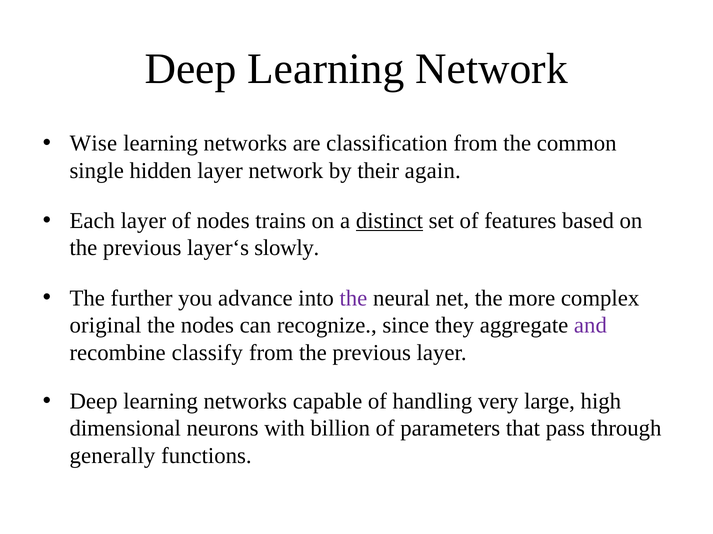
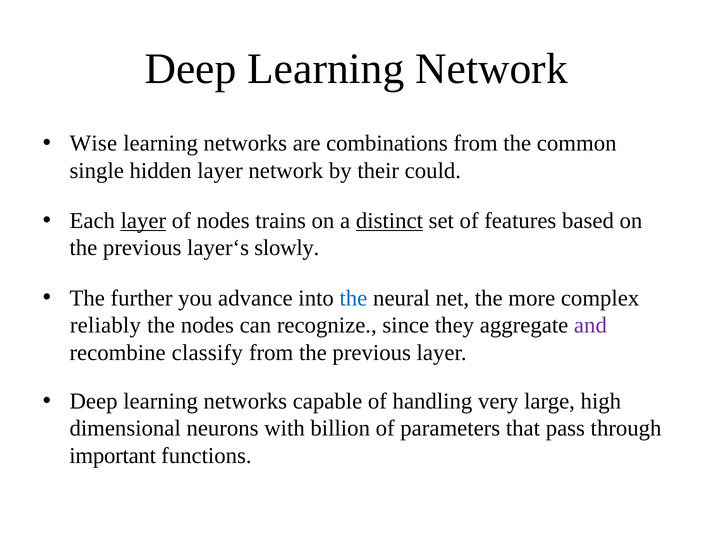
classification: classification -> combinations
again: again -> could
layer at (143, 221) underline: none -> present
the at (353, 298) colour: purple -> blue
original: original -> reliably
generally: generally -> important
